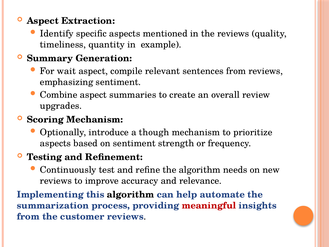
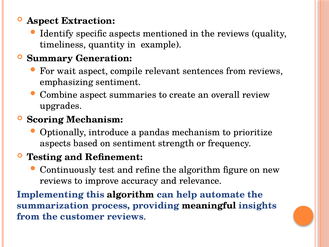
though: though -> pandas
needs: needs -> figure
meaningful colour: red -> black
